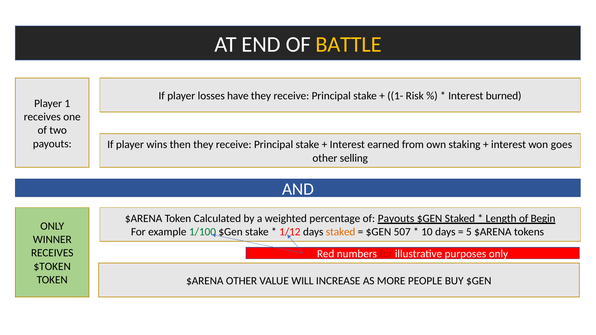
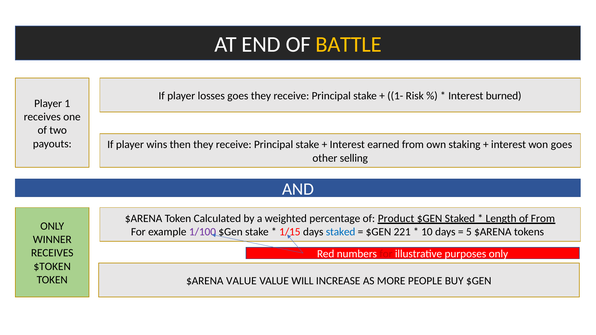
losses have: have -> goes
of Payouts: Payouts -> Product
of Begin: Begin -> From
1/100 colour: green -> purple
1/12: 1/12 -> 1/15
staked at (341, 232) colour: orange -> blue
507: 507 -> 221
$ARENA OTHER: OTHER -> VALUE
